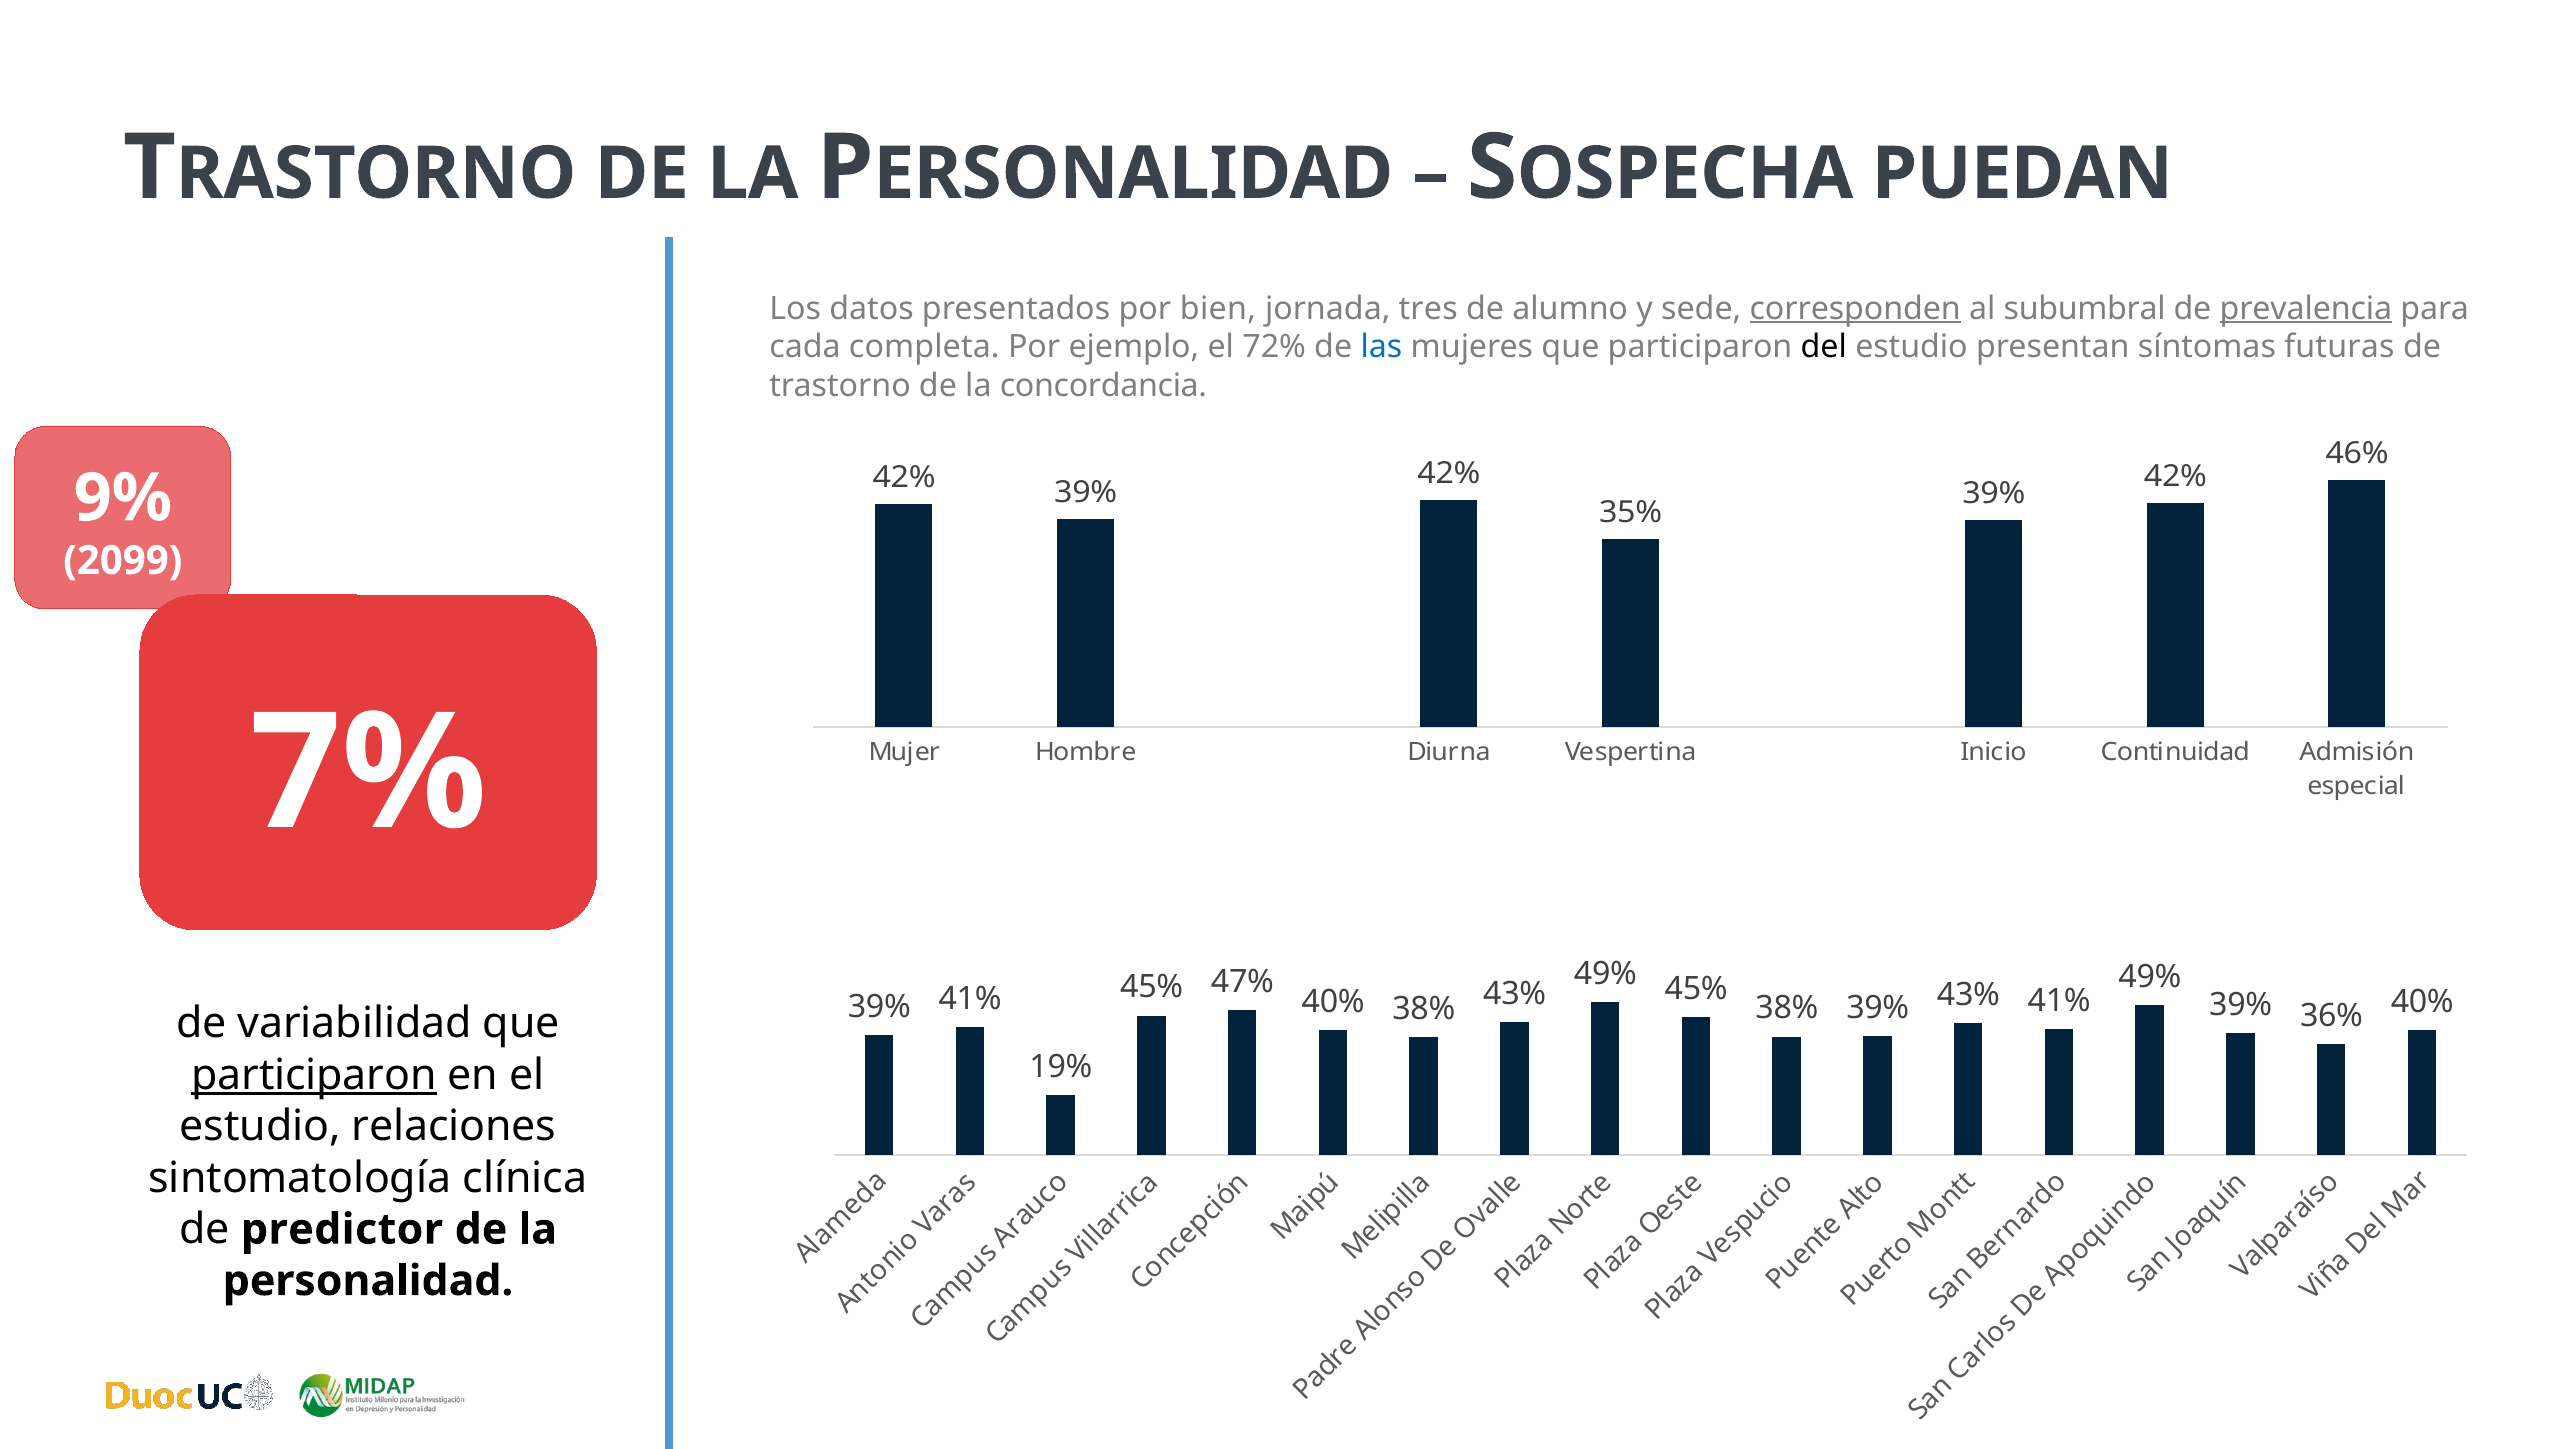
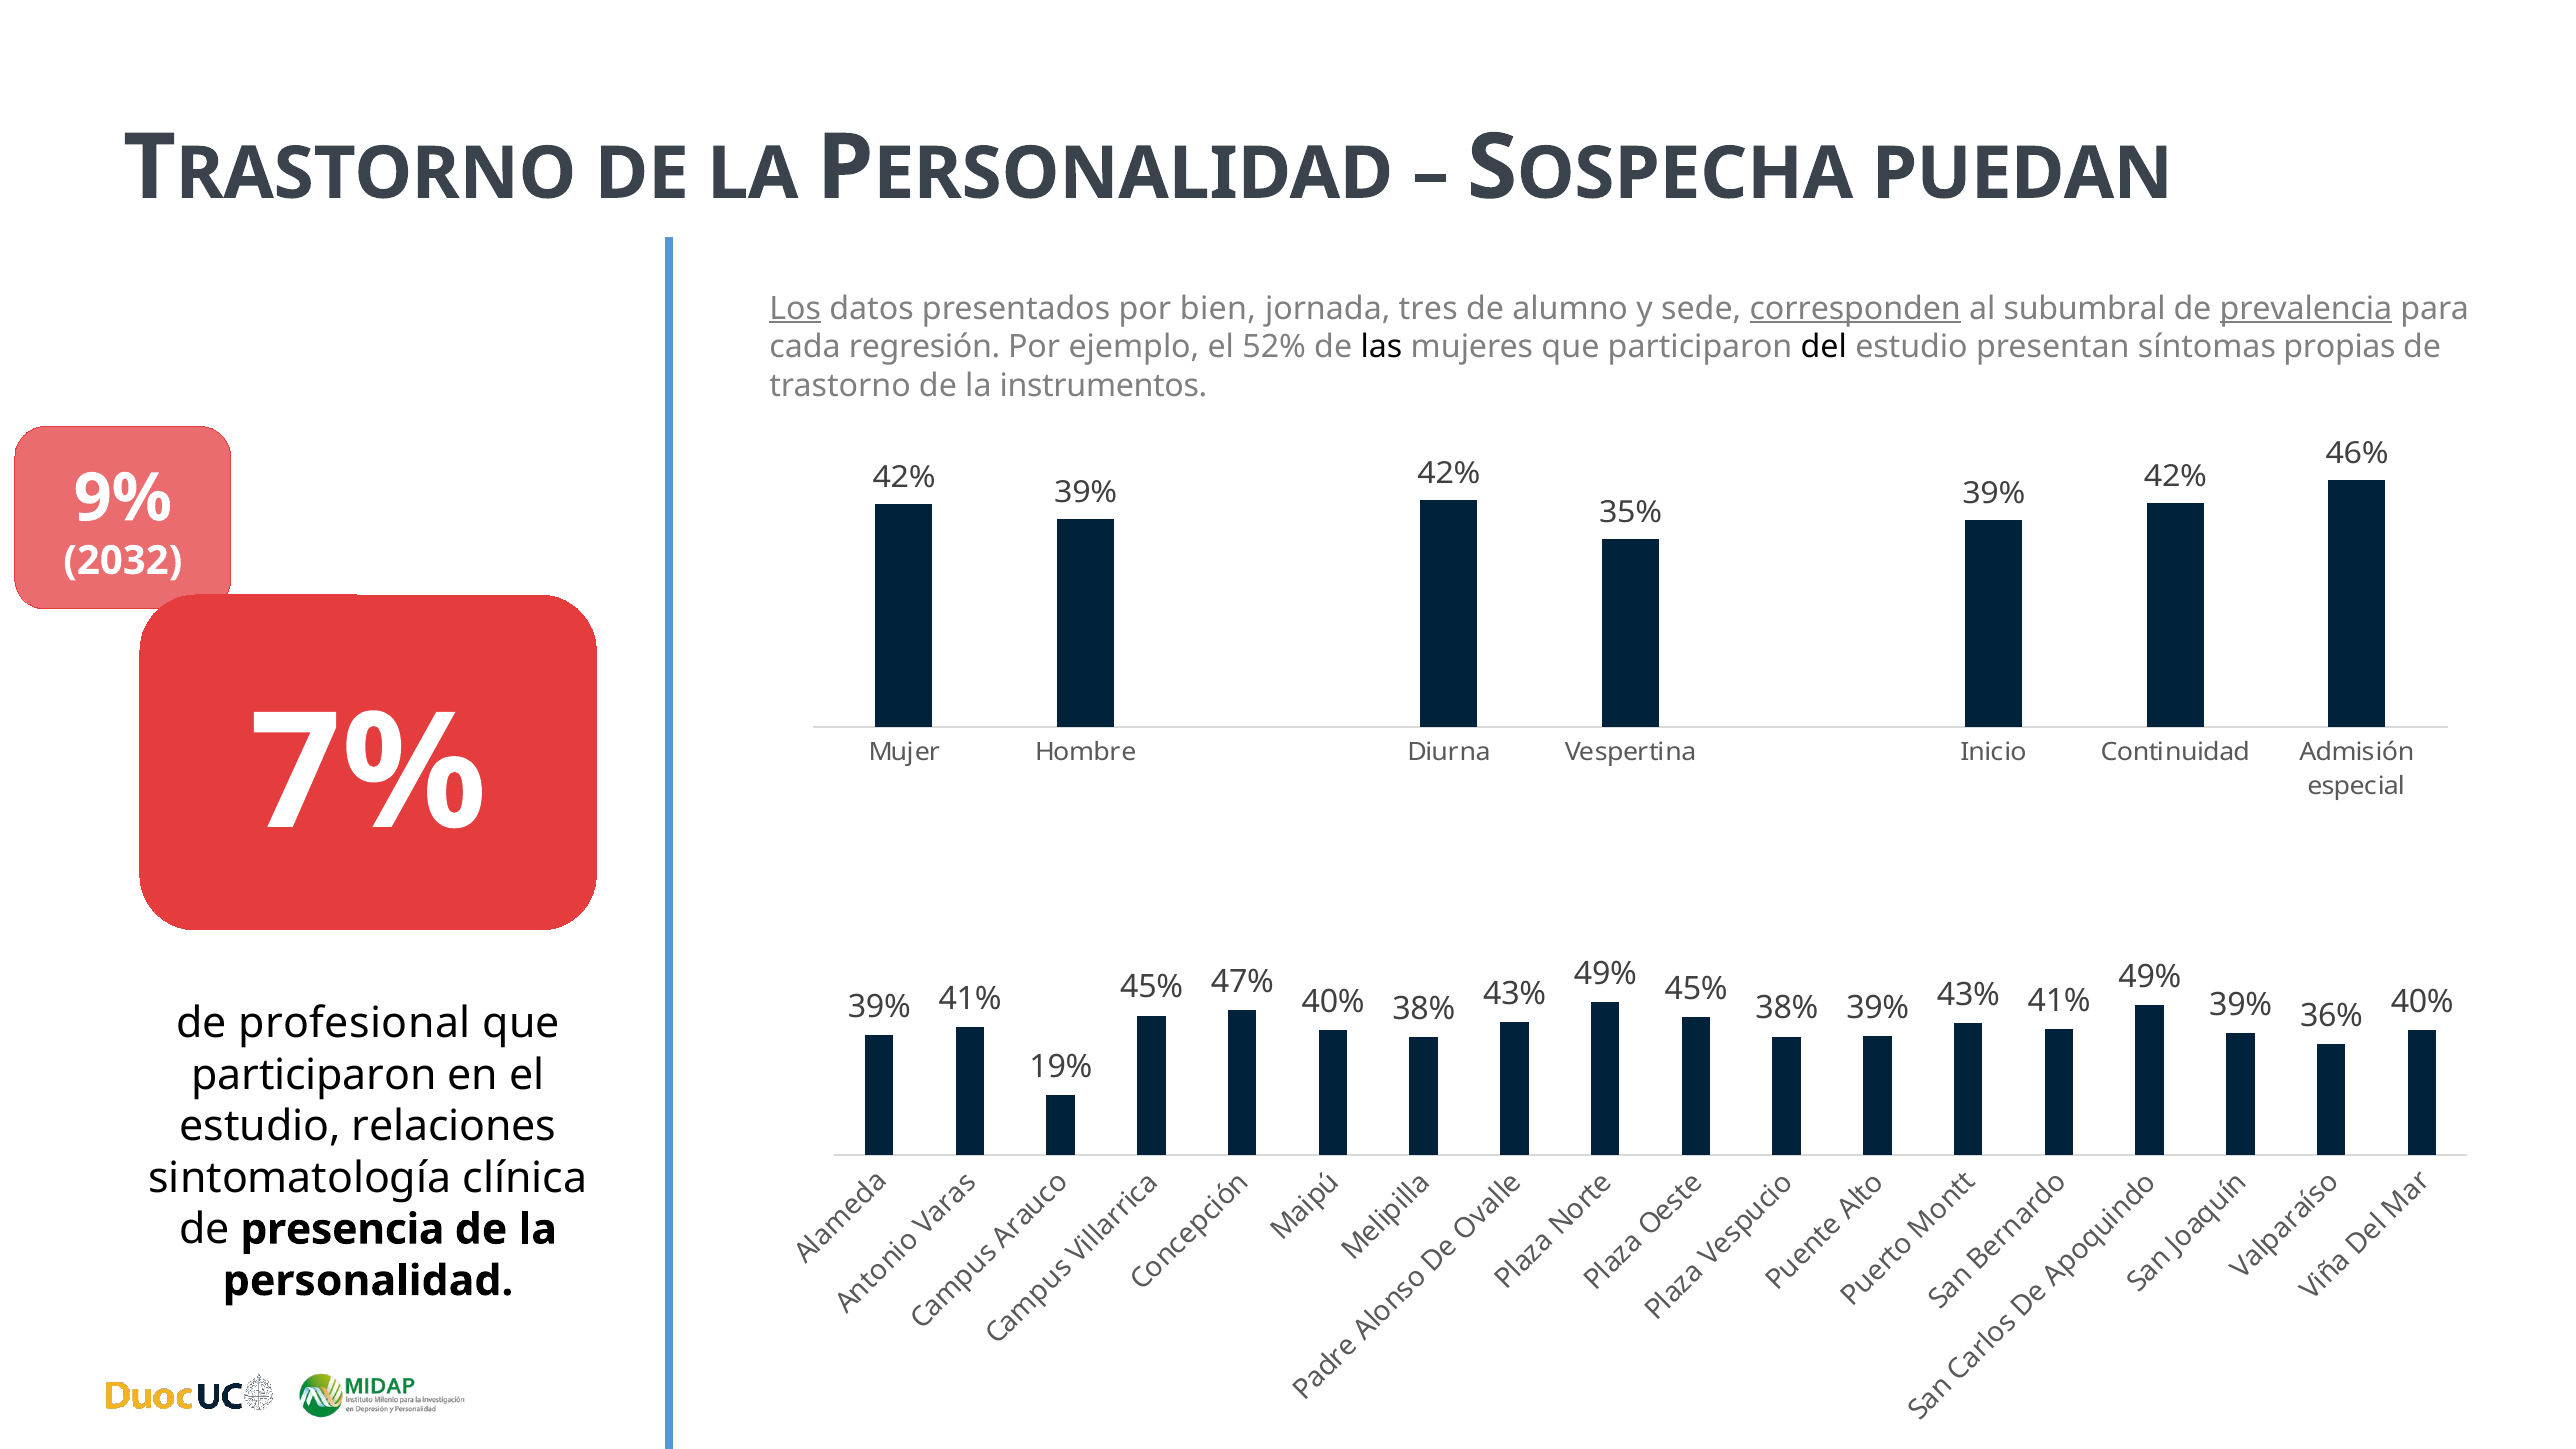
Los underline: none -> present
completa: completa -> regresión
72%: 72% -> 52%
las colour: blue -> black
futuras: futuras -> propias
concordancia: concordancia -> instrumentos
2099: 2099 -> 2032
variabilidad: variabilidad -> profesional
participaron at (314, 1075) underline: present -> none
predictor: predictor -> presencia
